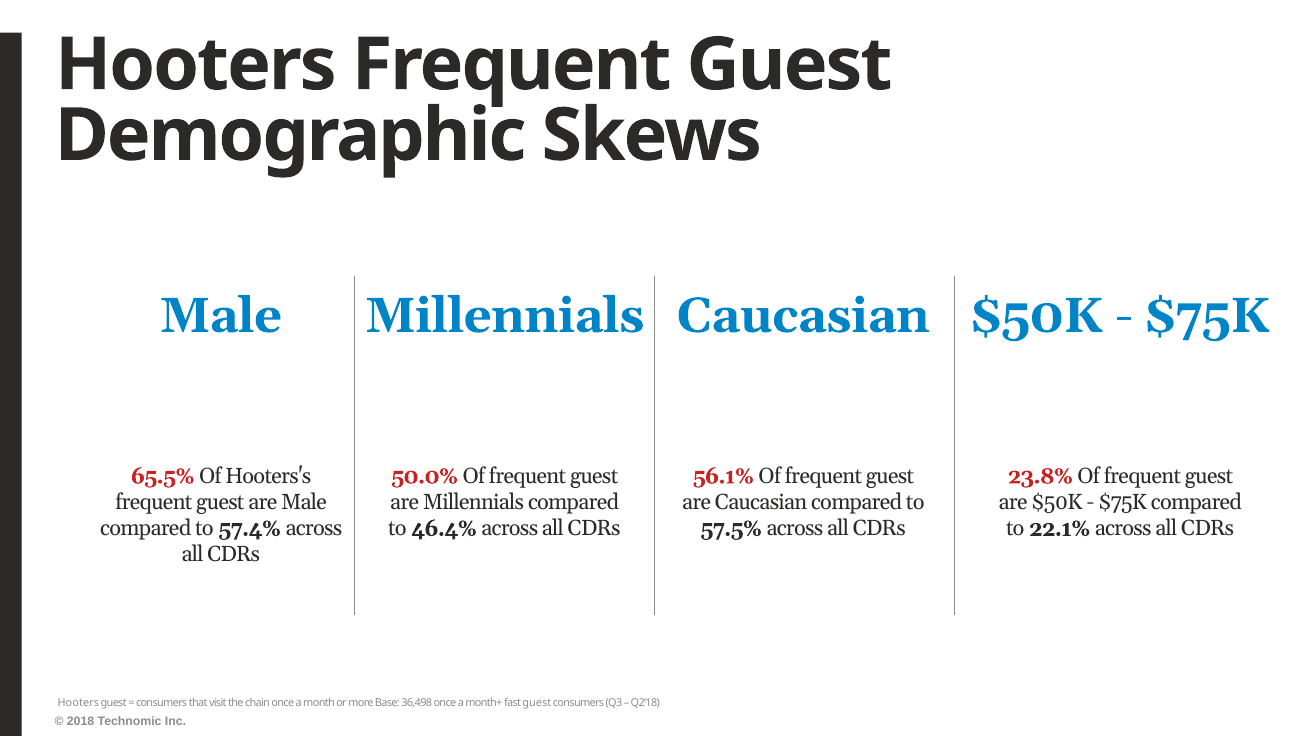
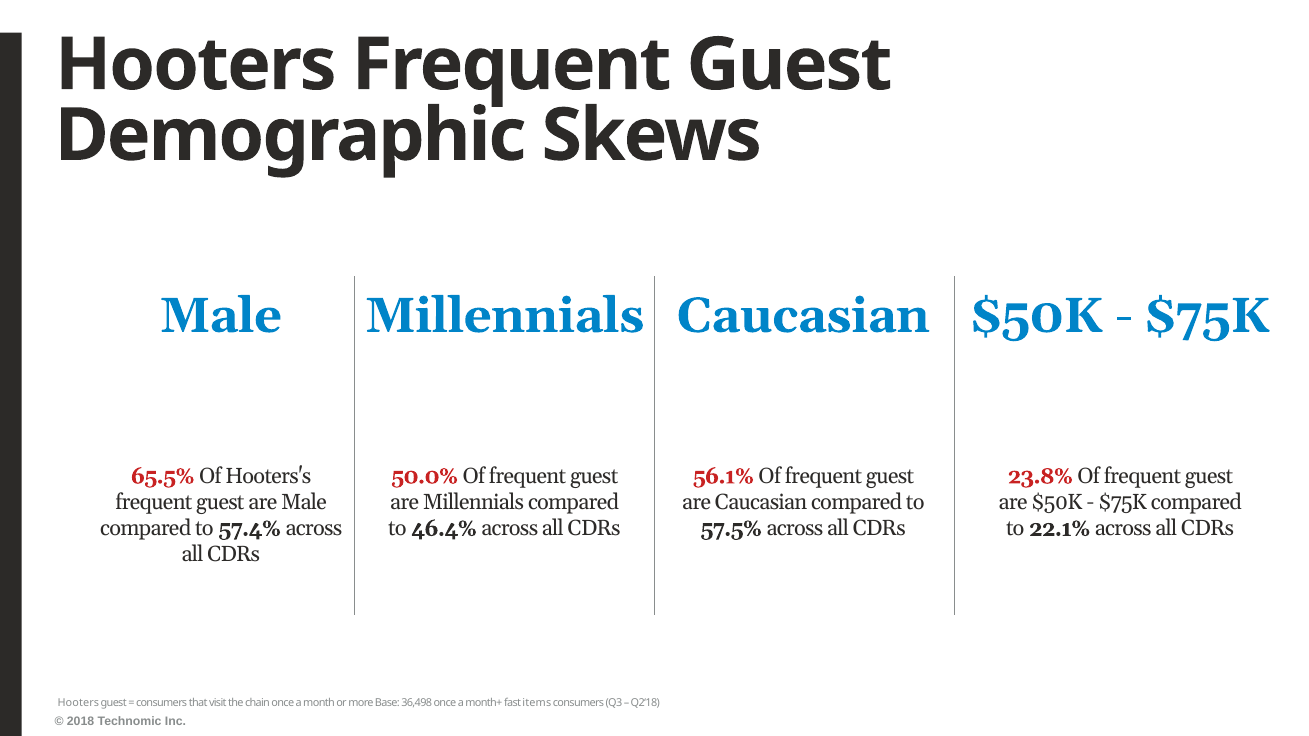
fast guest: guest -> items
